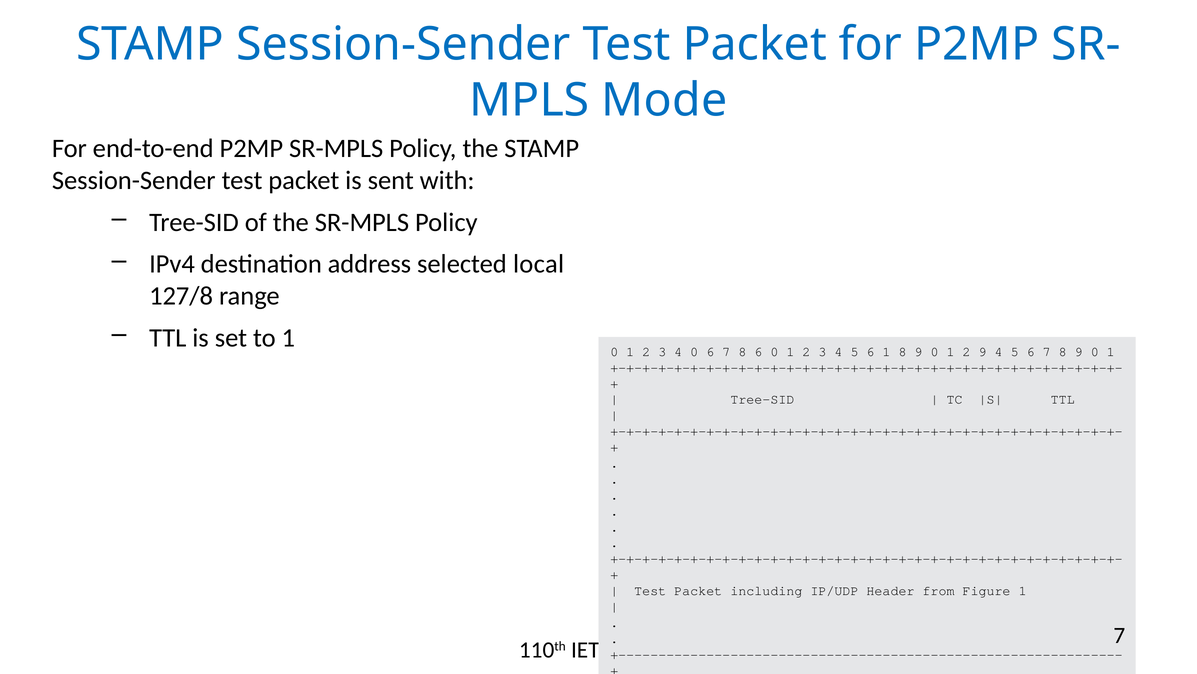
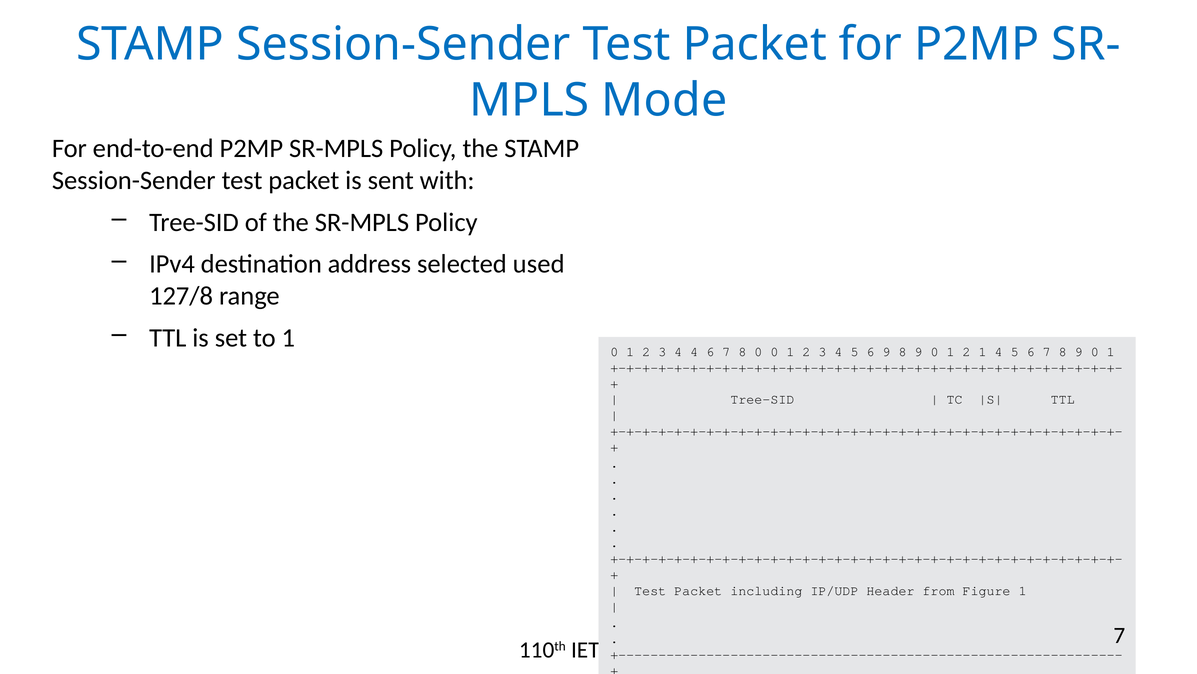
local: local -> used
4 0: 0 -> 4
8 6: 6 -> 0
6 1: 1 -> 9
2 9: 9 -> 1
